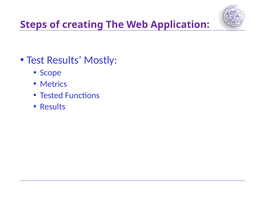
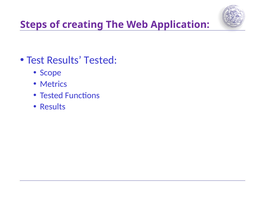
Results Mostly: Mostly -> Tested
